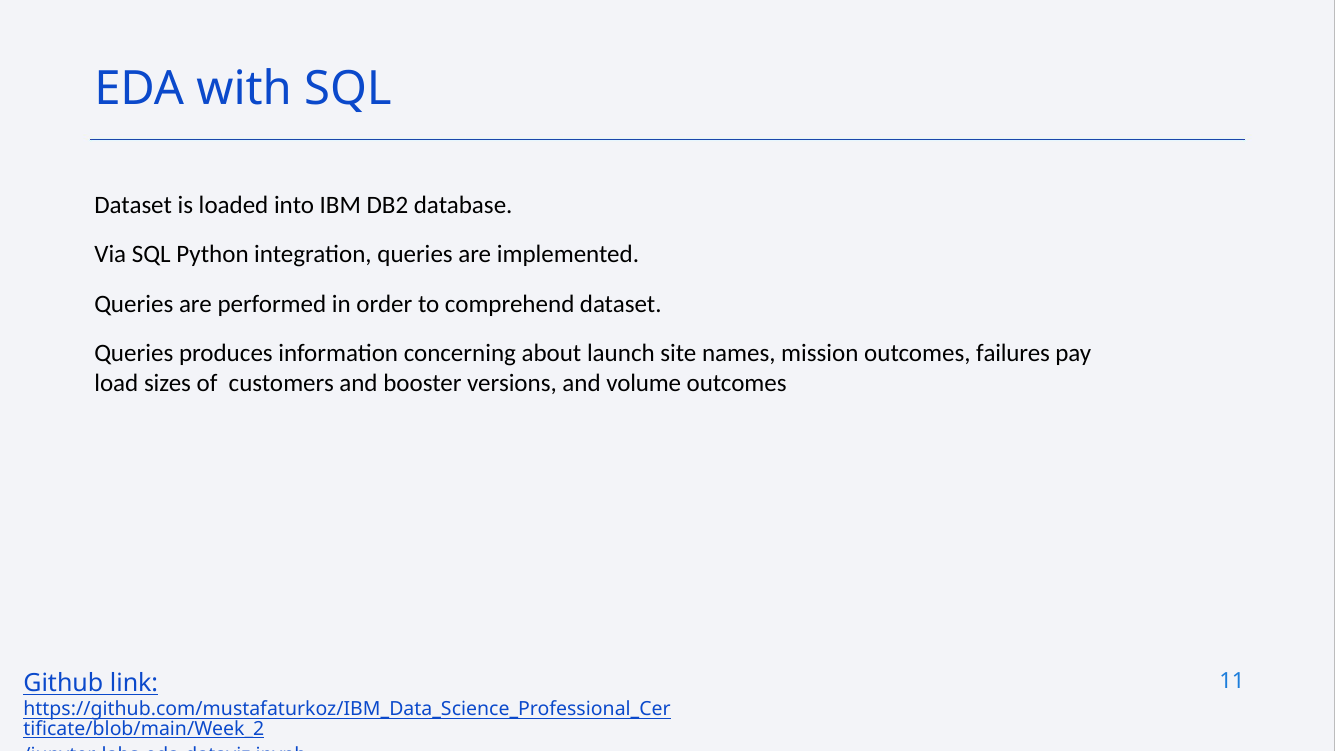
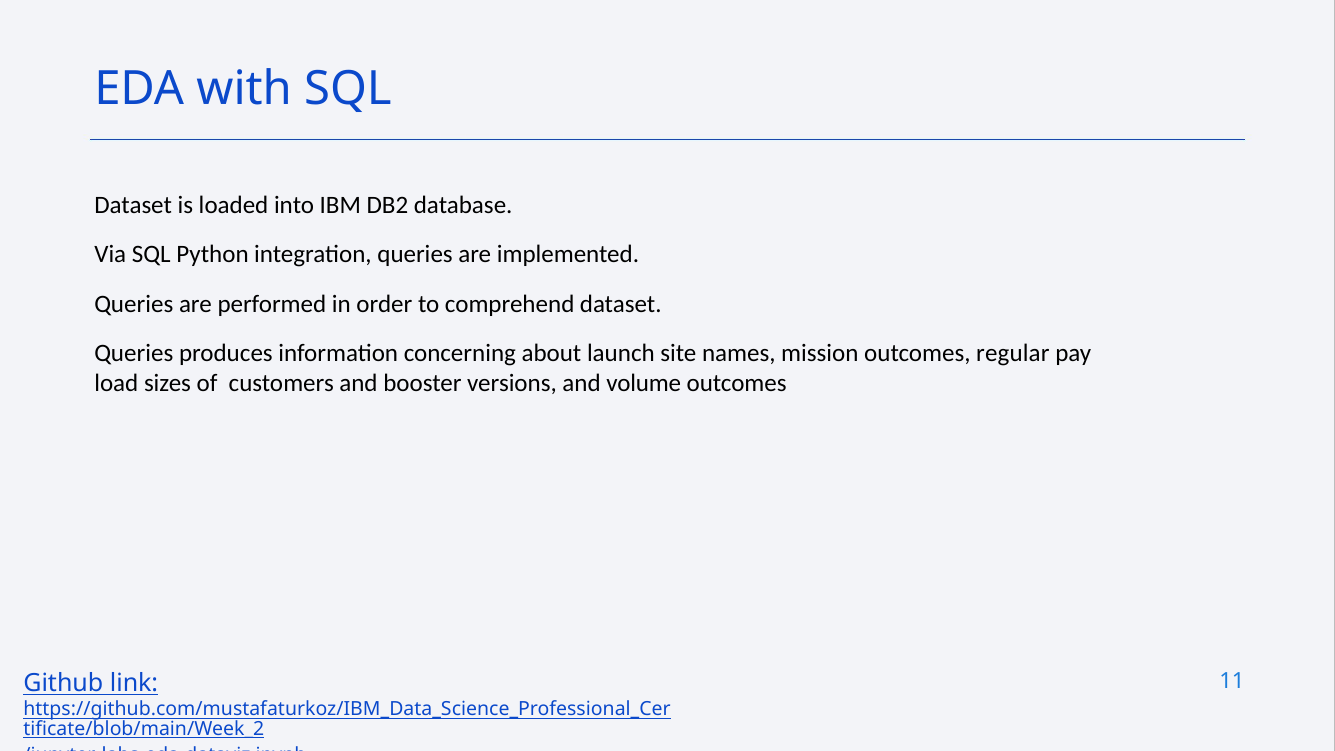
failures: failures -> regular
